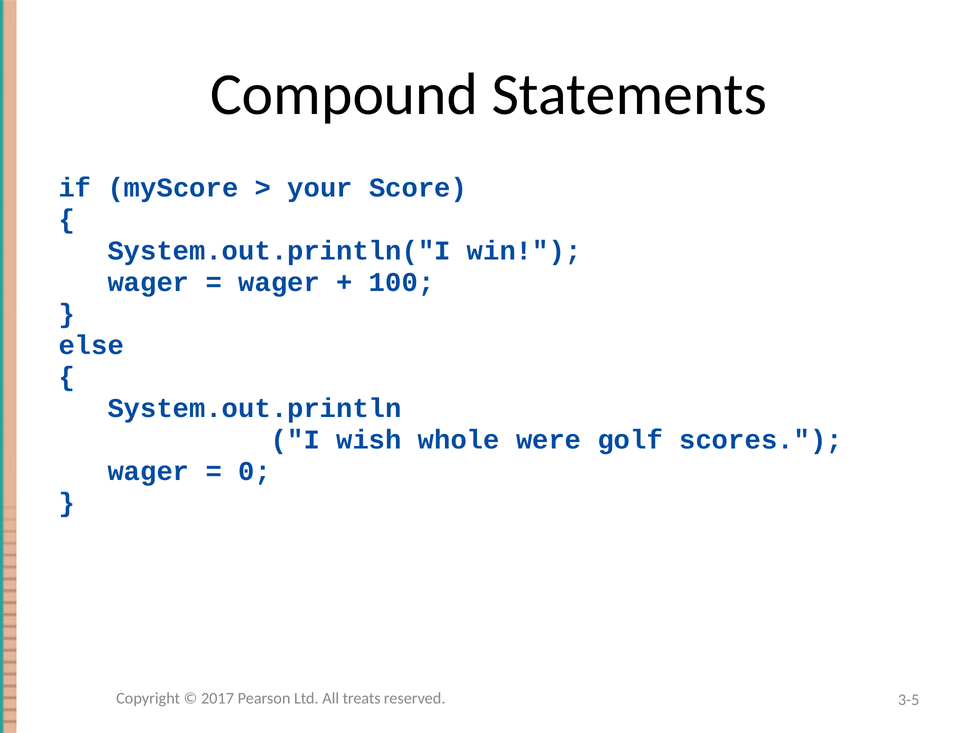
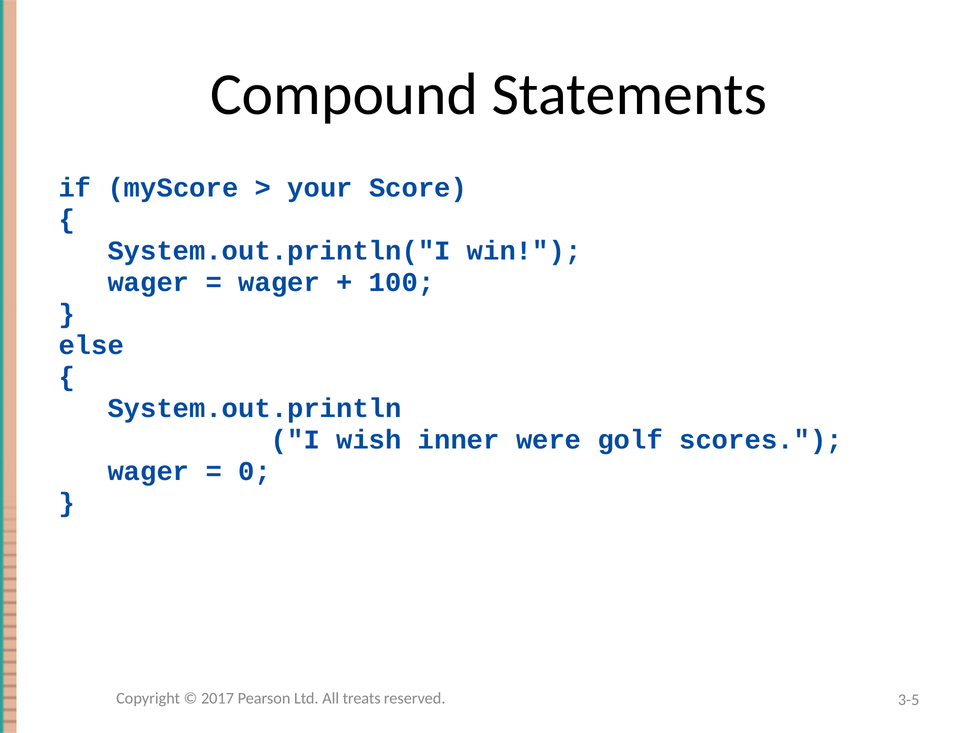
whole: whole -> inner
